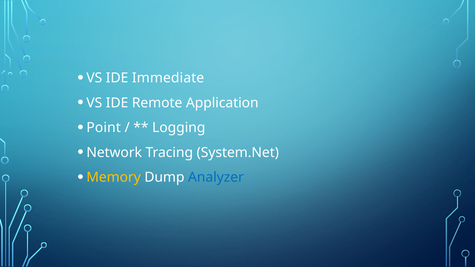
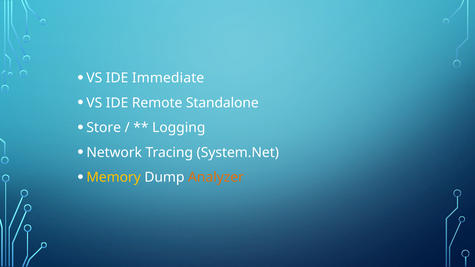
Application: Application -> Standalone
Point: Point -> Store
Analyzer colour: blue -> orange
